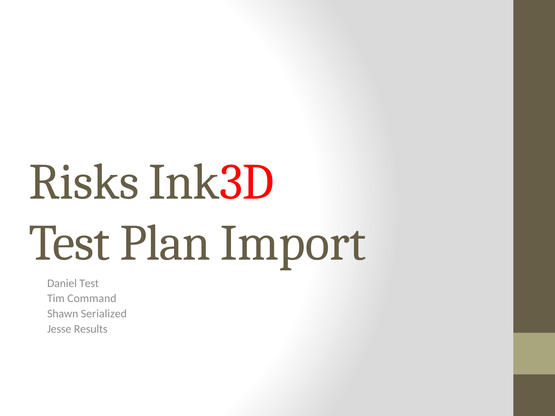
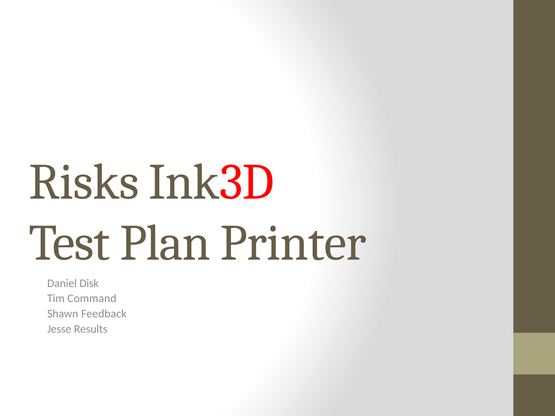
Import: Import -> Printer
Daniel Test: Test -> Disk
Serialized: Serialized -> Feedback
